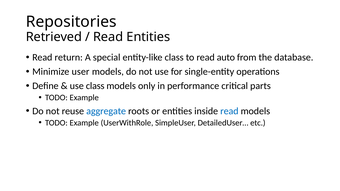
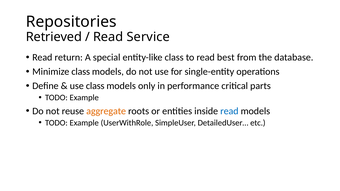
Read Entities: Entities -> Service
auto: auto -> best
Minimize user: user -> class
aggregate colour: blue -> orange
